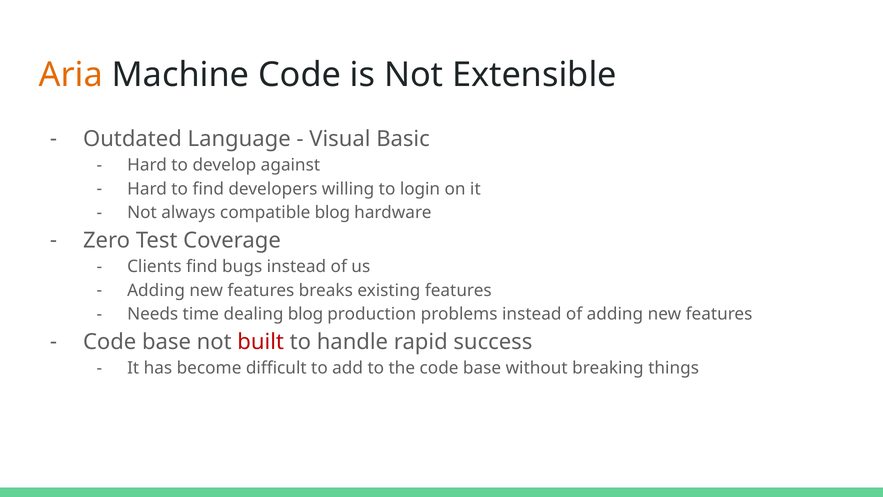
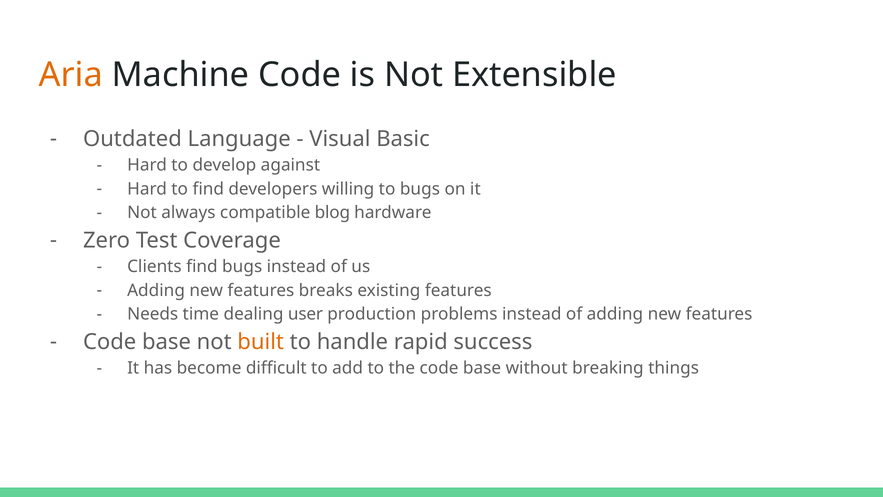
to login: login -> bugs
dealing blog: blog -> user
built colour: red -> orange
